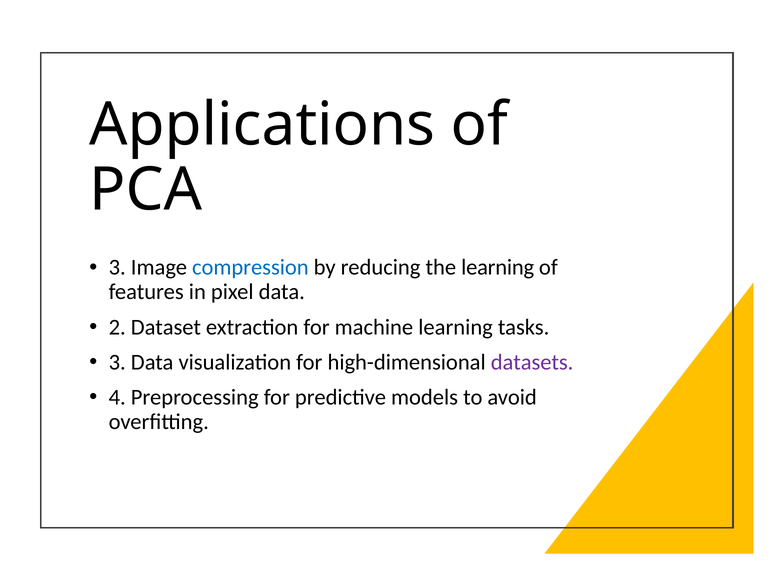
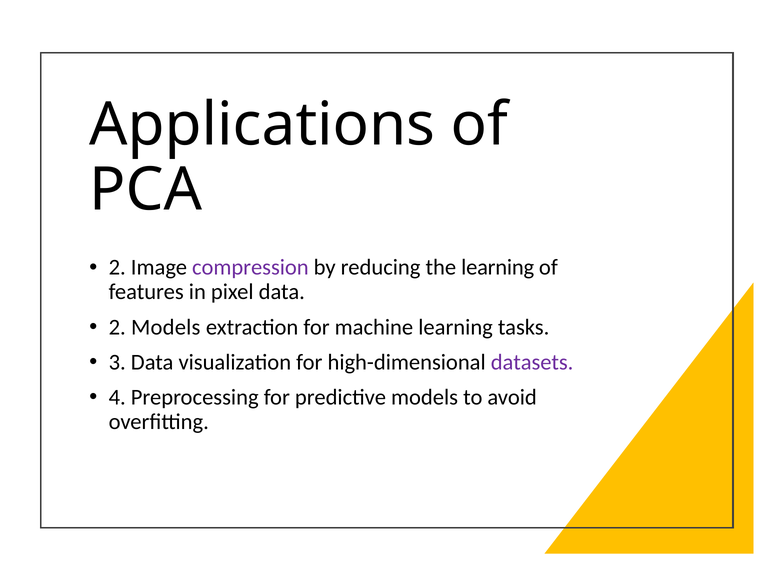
3 at (117, 267): 3 -> 2
compression colour: blue -> purple
2 Dataset: Dataset -> Models
